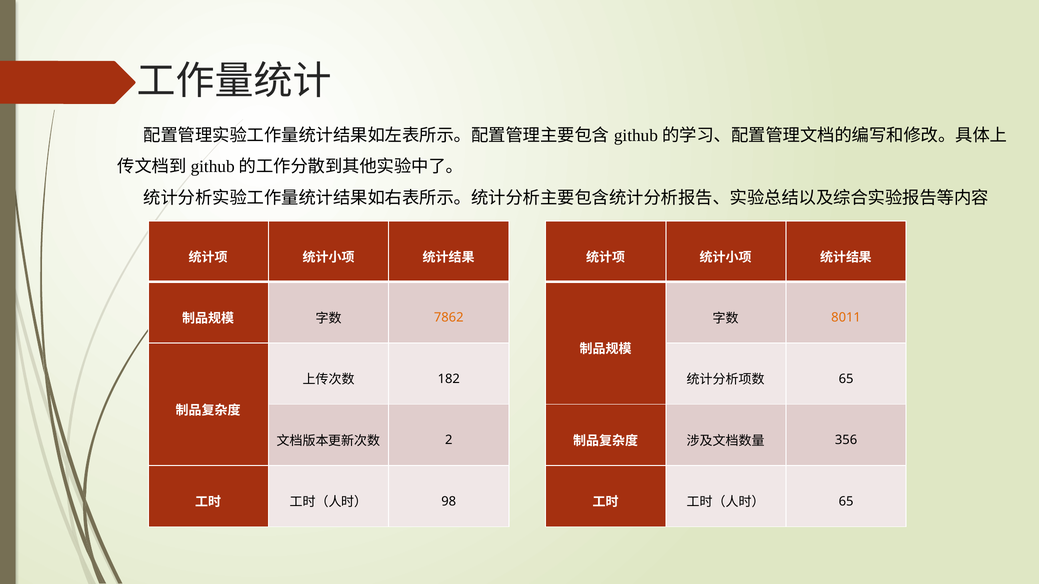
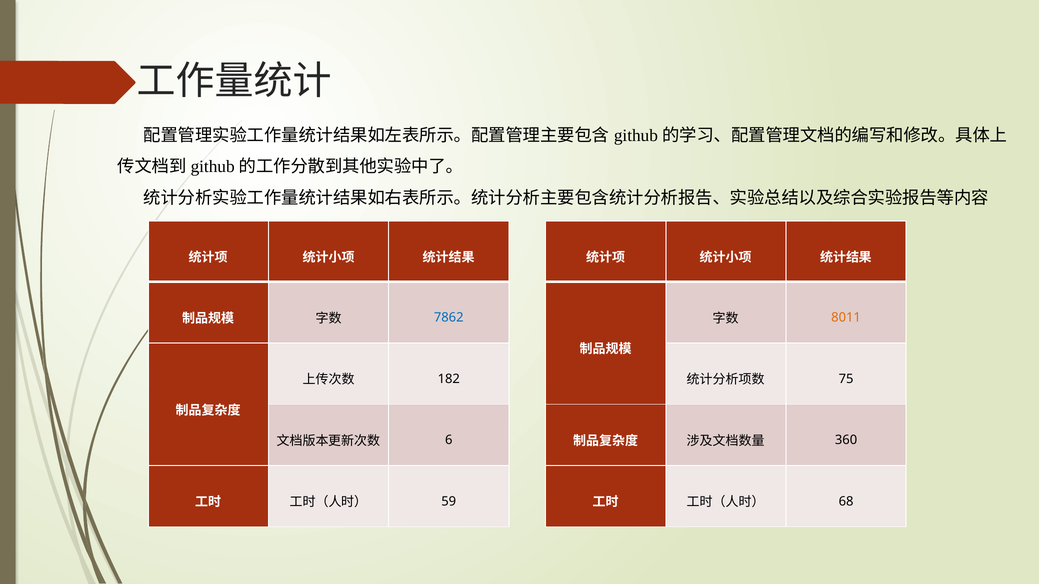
7862 colour: orange -> blue
65 at (846, 379): 65 -> 75
2: 2 -> 6
356: 356 -> 360
98: 98 -> 59
65 at (846, 502): 65 -> 68
